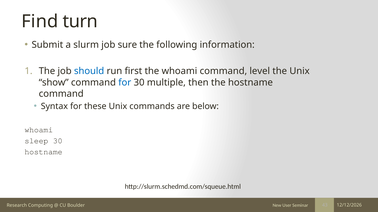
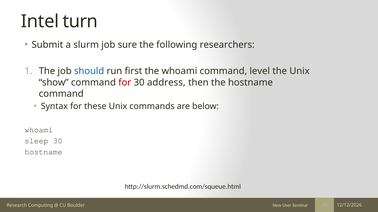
Find: Find -> Intel
information: information -> researchers
for at (125, 83) colour: blue -> red
multiple: multiple -> address
